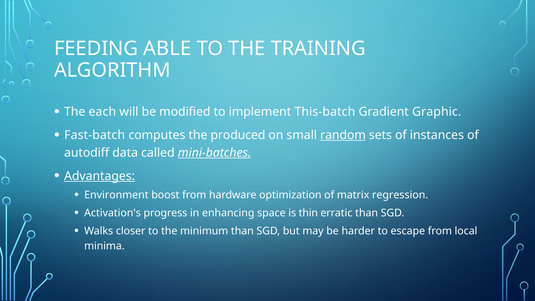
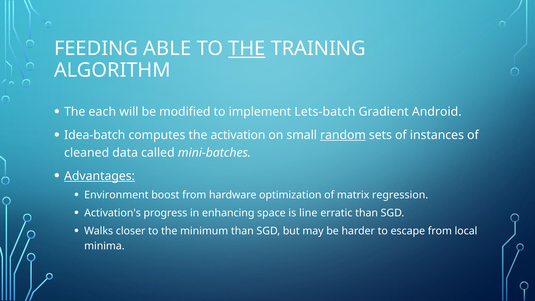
THE at (247, 49) underline: none -> present
This-batch: This-batch -> Lets-batch
Graphic: Graphic -> Android
Fast-batch: Fast-batch -> Idea-batch
produced: produced -> activation
autodiff: autodiff -> cleaned
mini-batches underline: present -> none
thin: thin -> line
